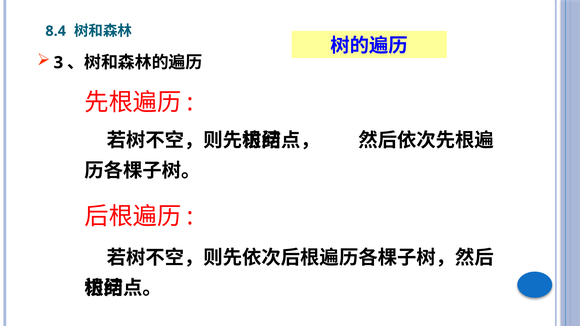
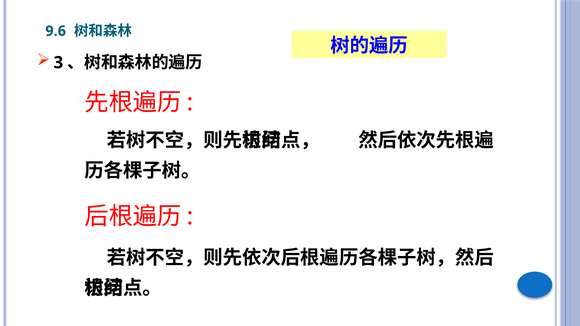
8.4: 8.4 -> 9.6
